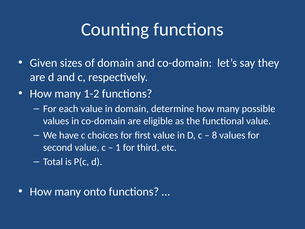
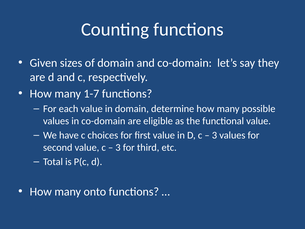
1-2: 1-2 -> 1-7
8 at (214, 135): 8 -> 3
1 at (118, 147): 1 -> 3
